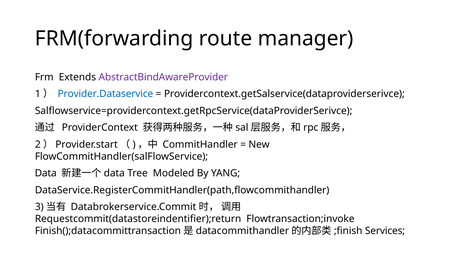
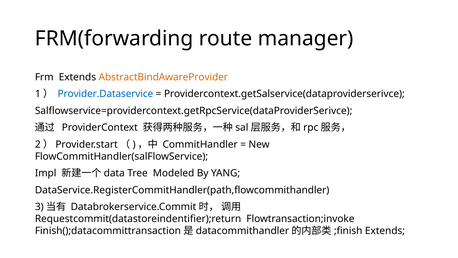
AbstractBindAwareProvider colour: purple -> orange
Data at (46, 173): Data -> Impl
Services at (385, 231): Services -> Extends
